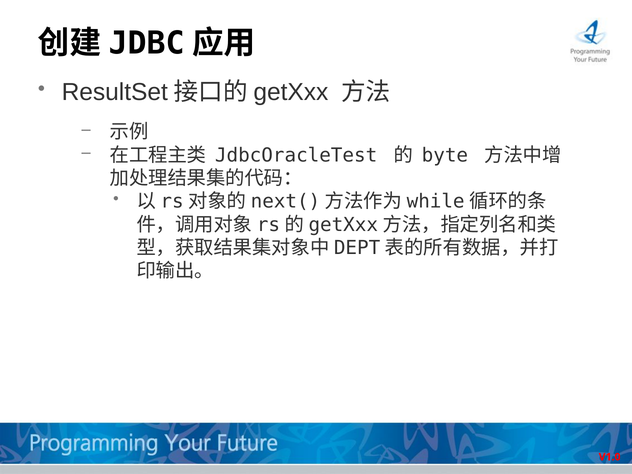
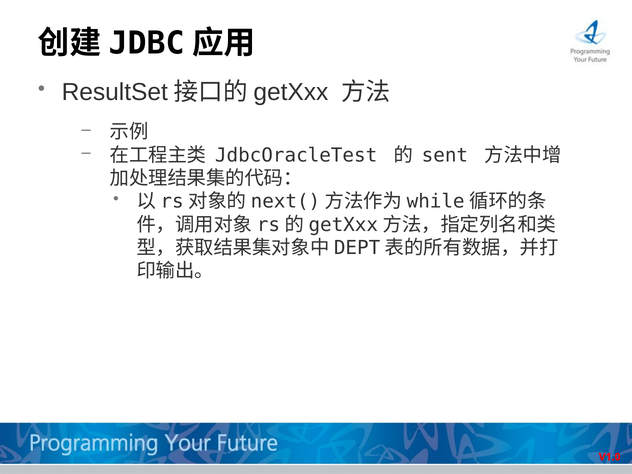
byte: byte -> sent
